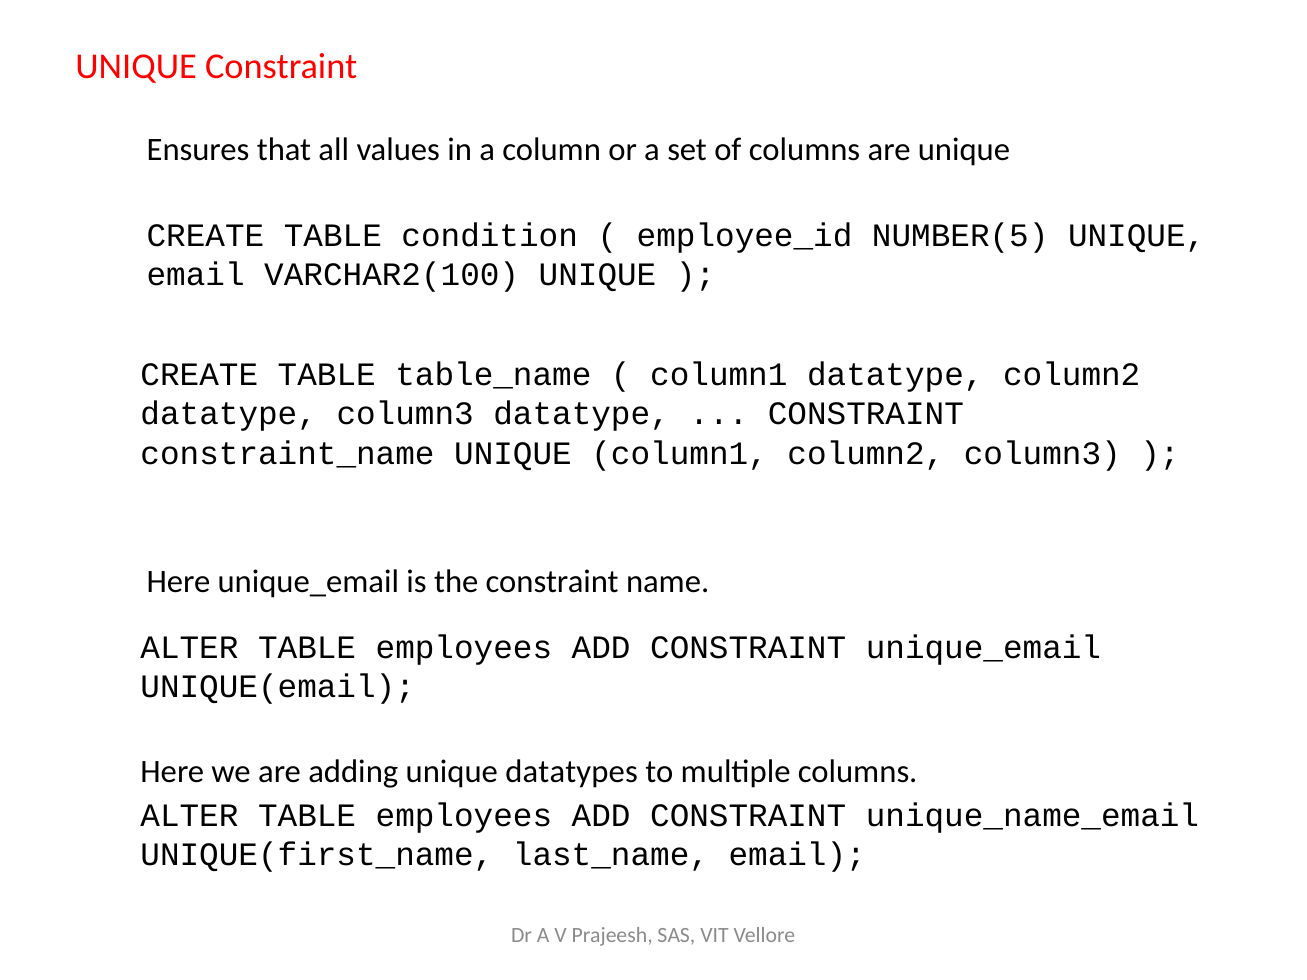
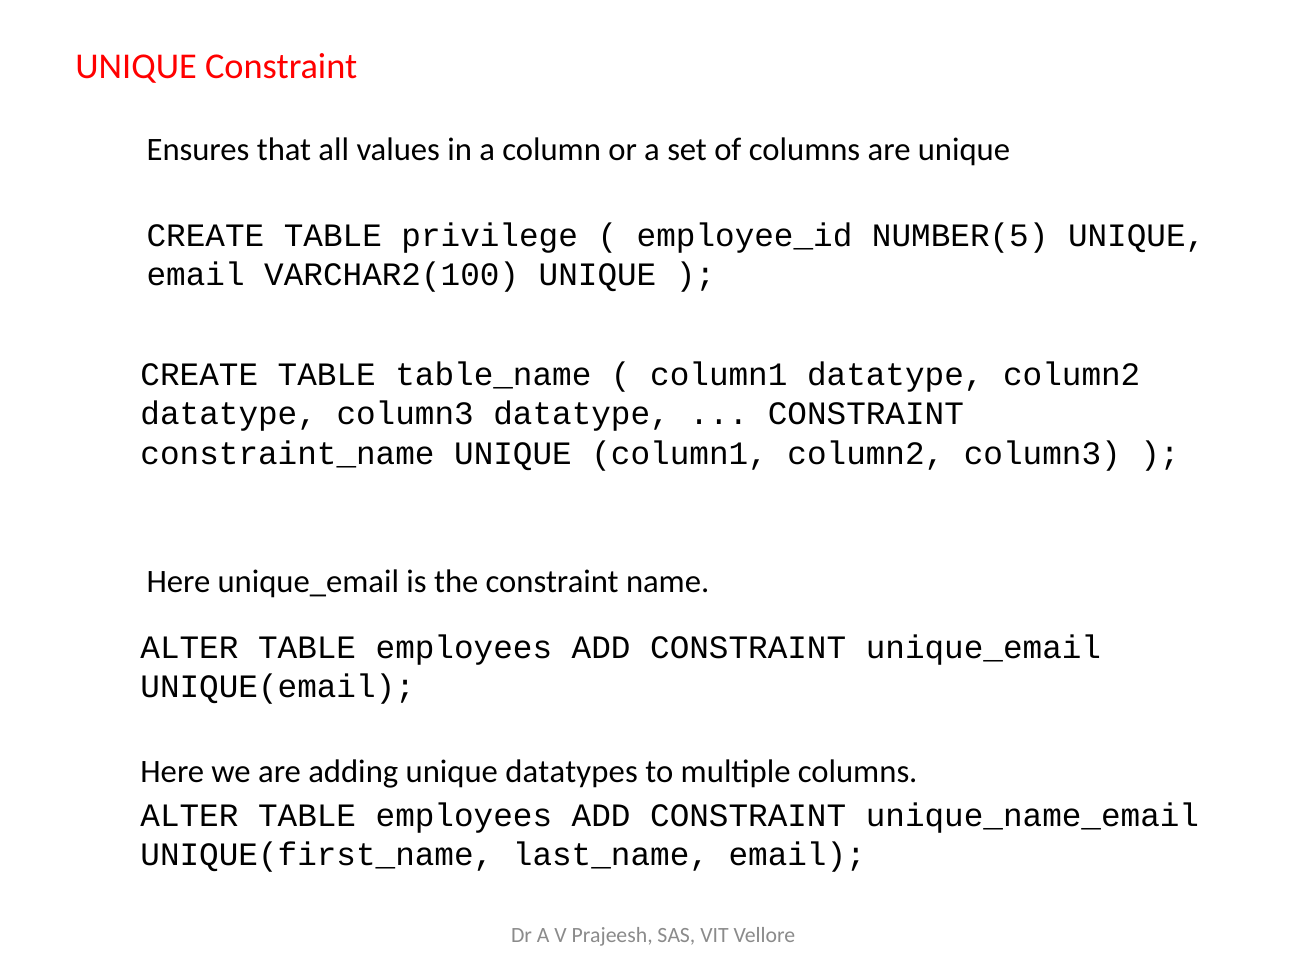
condition: condition -> privilege
